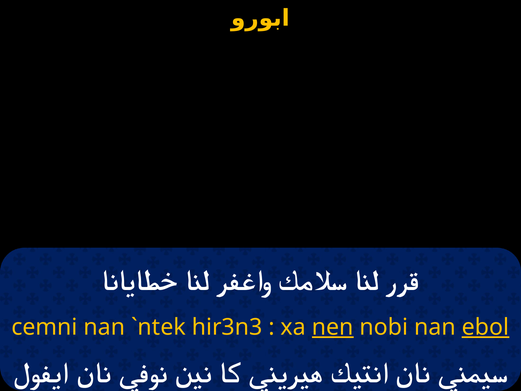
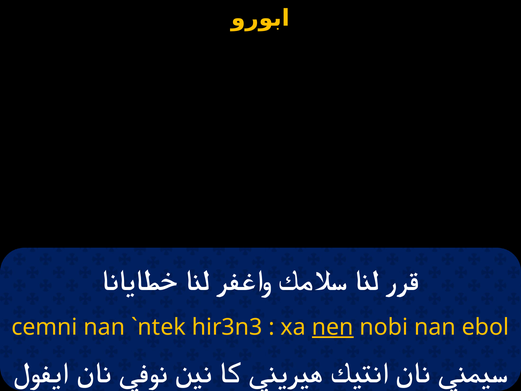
ebol underline: present -> none
